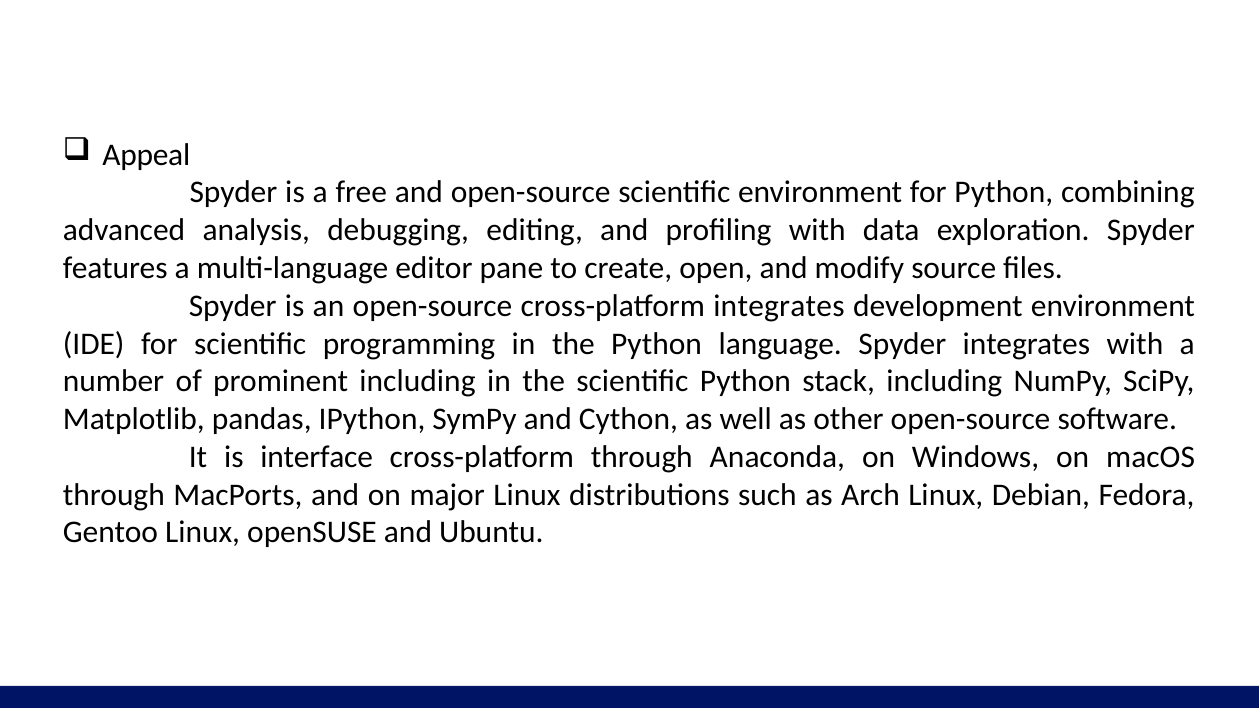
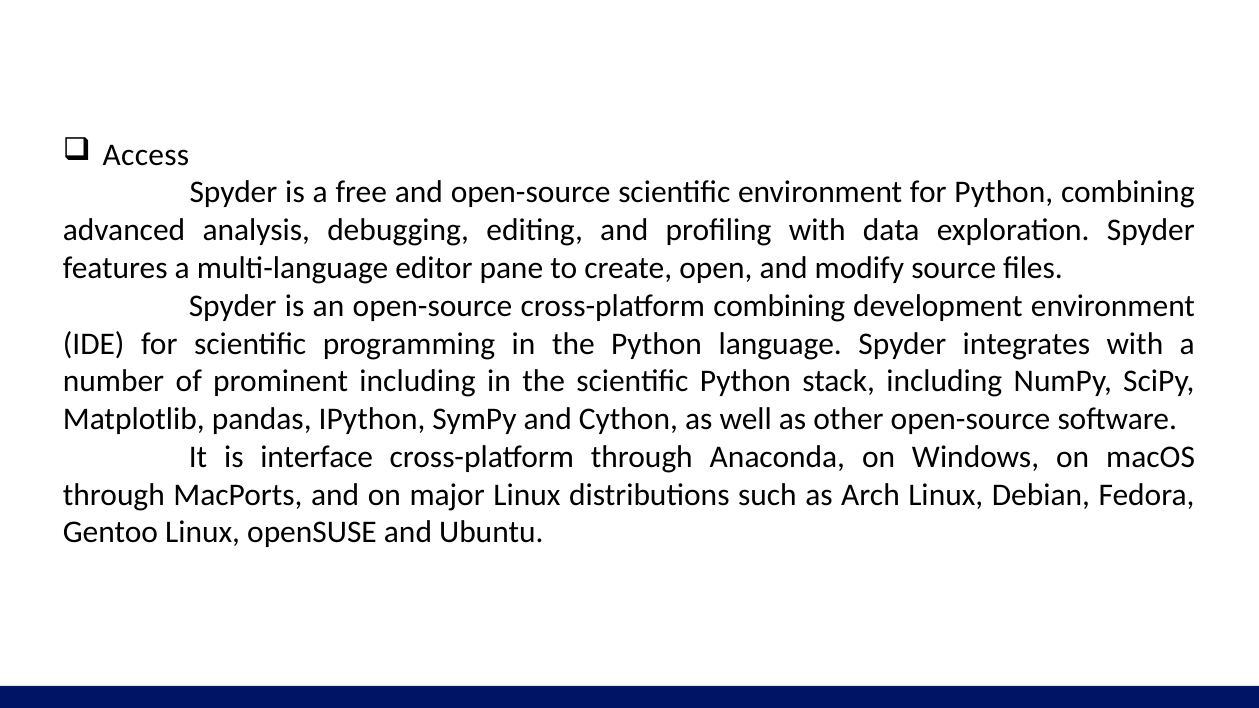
Appeal: Appeal -> Access
cross-platform integrates: integrates -> combining
